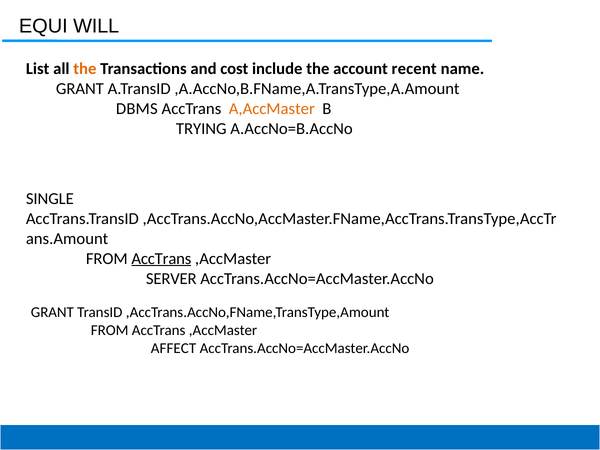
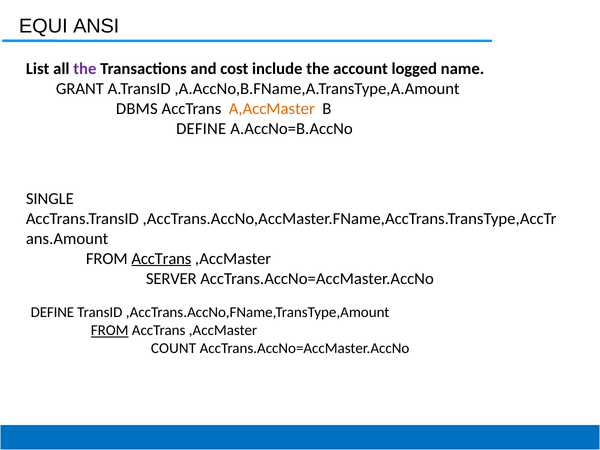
WILL: WILL -> ANSI
the at (85, 69) colour: orange -> purple
recent: recent -> logged
TRYING at (201, 129): TRYING -> DEFINE
GRANT at (52, 312): GRANT -> DEFINE
FROM at (110, 330) underline: none -> present
AFFECT: AFFECT -> COUNT
